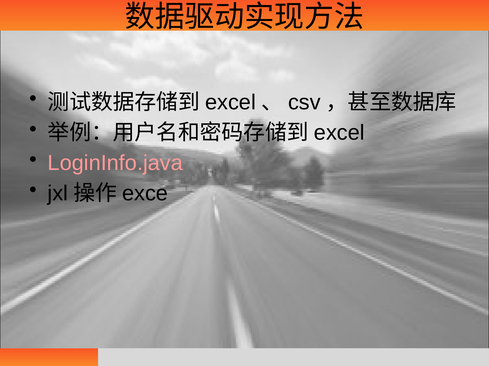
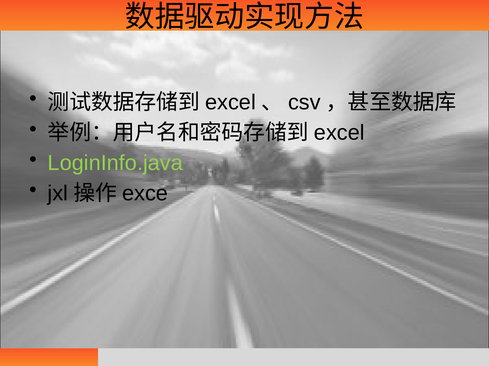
LoginInfo.java colour: pink -> light green
